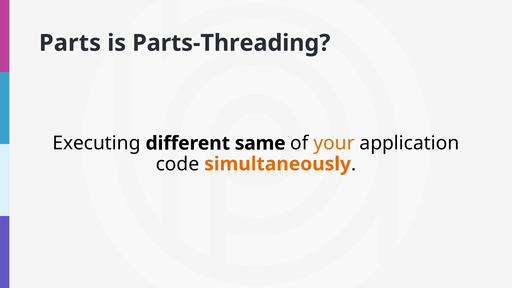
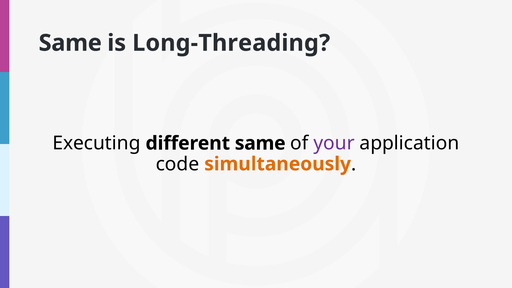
Parts at (70, 43): Parts -> Same
Parts-Threading: Parts-Threading -> Long-Threading
your colour: orange -> purple
